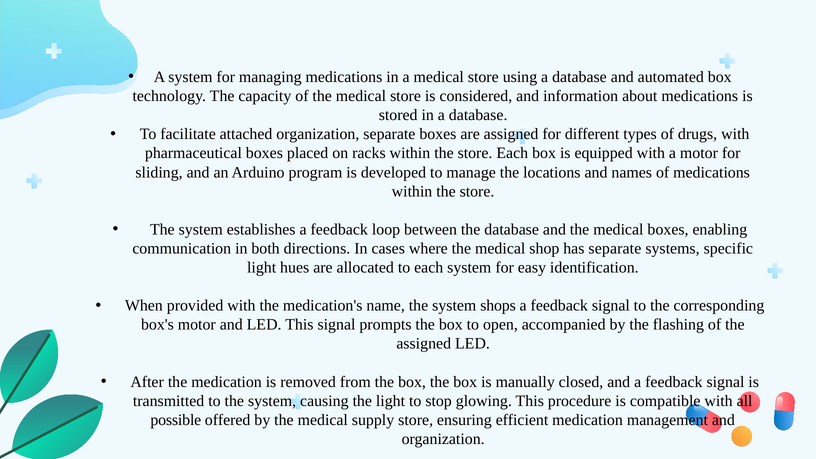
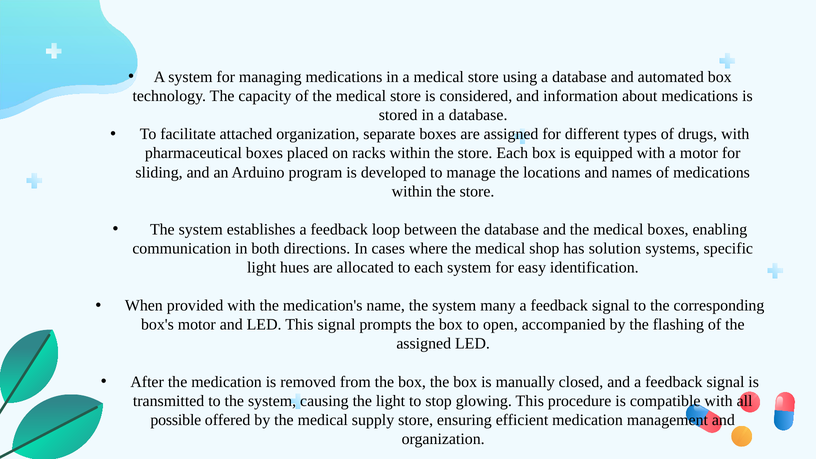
has separate: separate -> solution
shops: shops -> many
